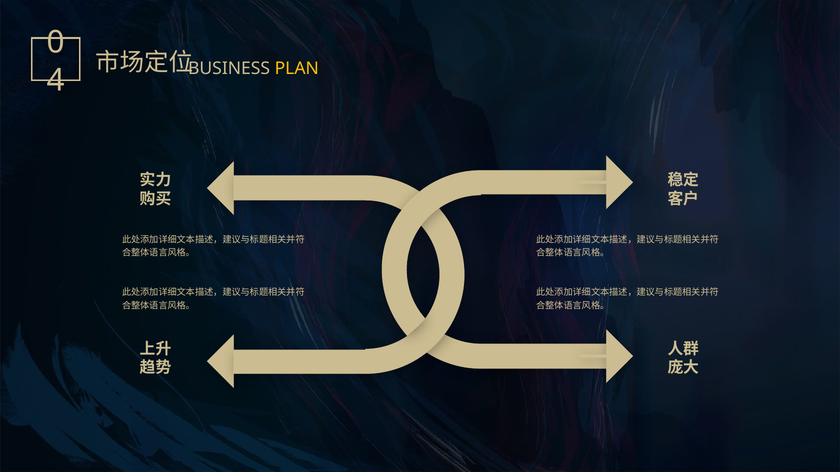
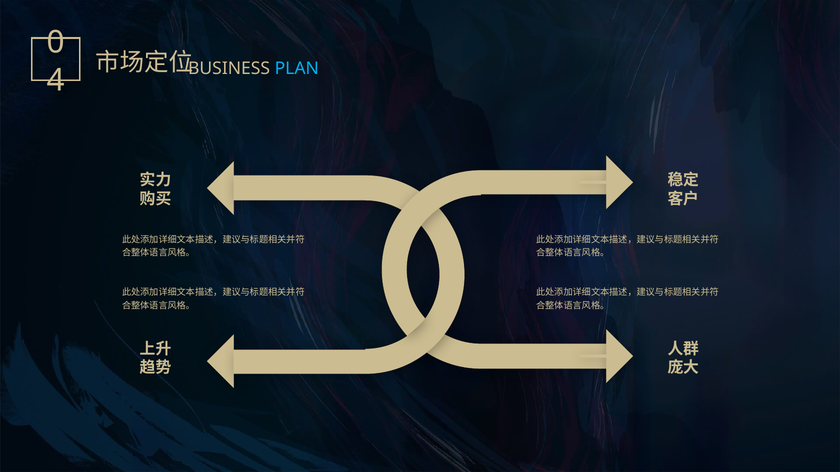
PLAN colour: yellow -> light blue
